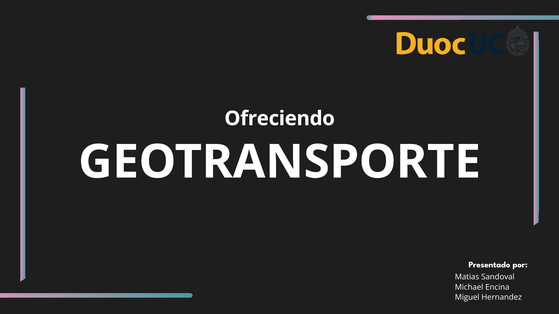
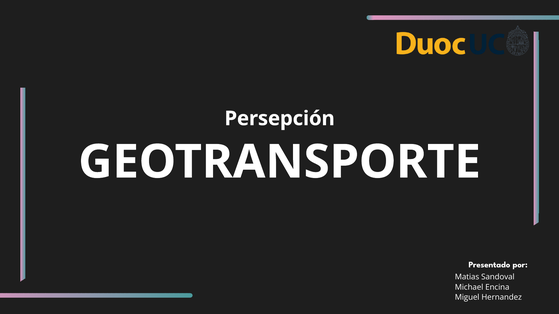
Ofreciendo: Ofreciendo -> Persepción
